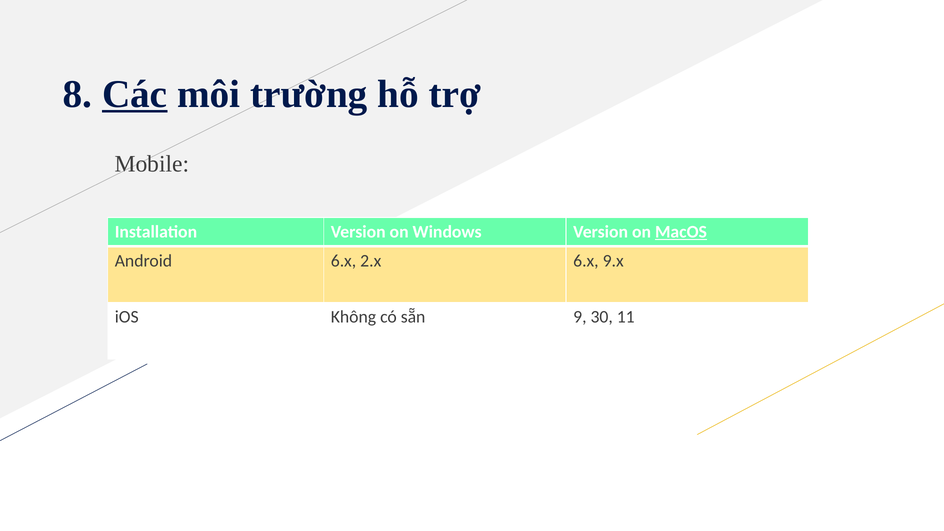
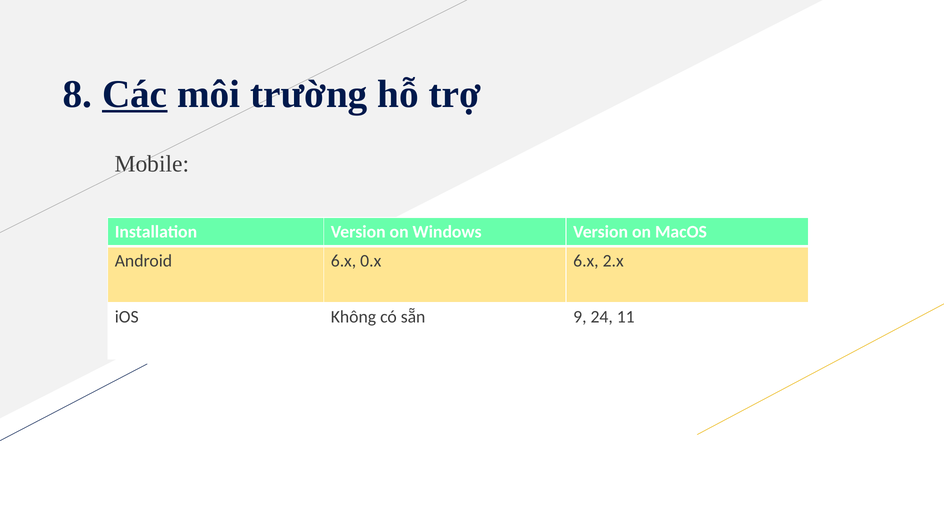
MacOS underline: present -> none
2.x: 2.x -> 0.x
9.x: 9.x -> 2.x
30: 30 -> 24
